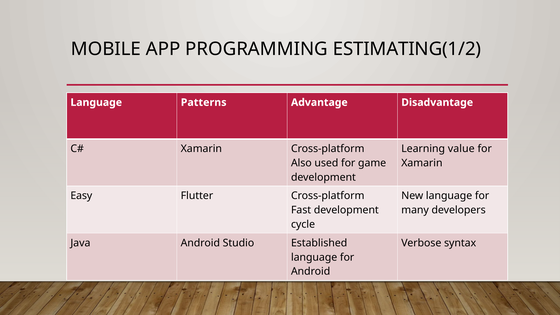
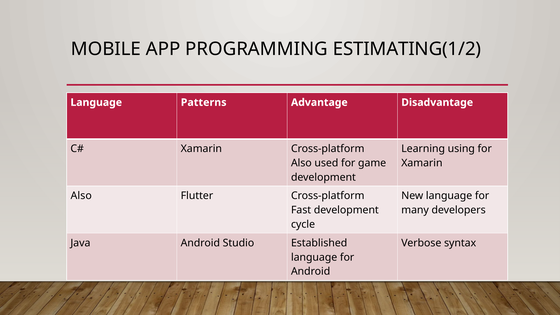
value: value -> using
Easy at (81, 196): Easy -> Also
